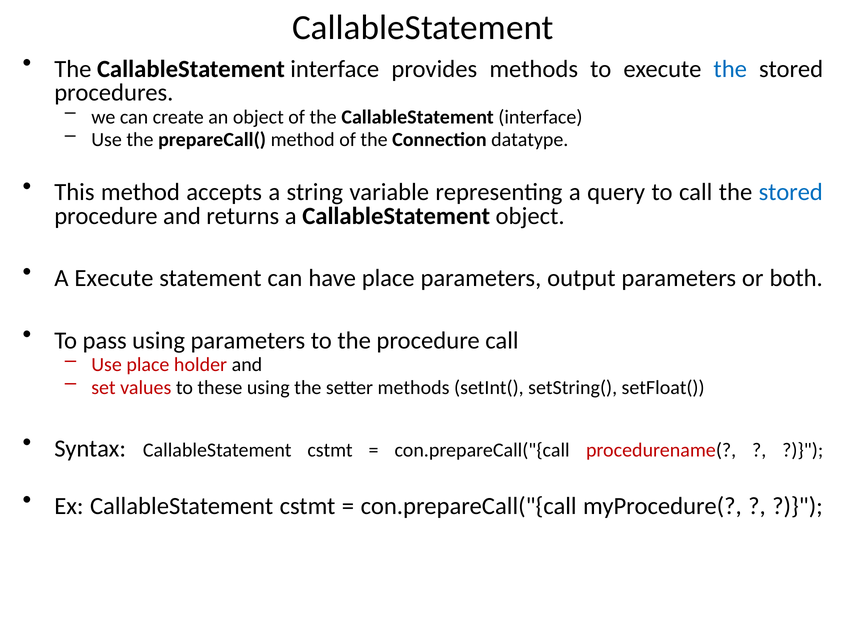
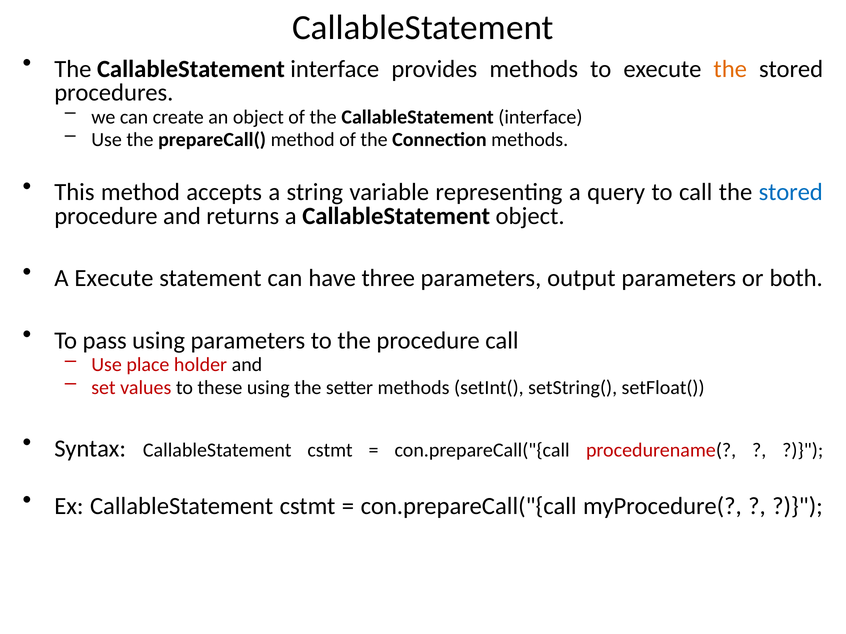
the at (730, 69) colour: blue -> orange
Connection datatype: datatype -> methods
have place: place -> three
